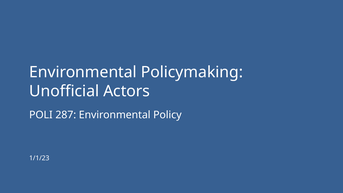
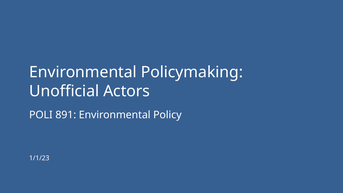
287: 287 -> 891
